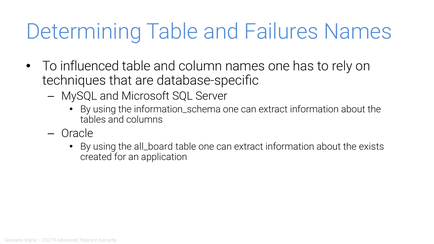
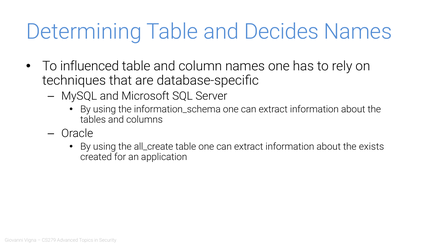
Failures: Failures -> Decides
all_board: all_board -> all_create
